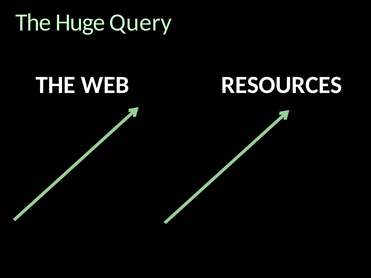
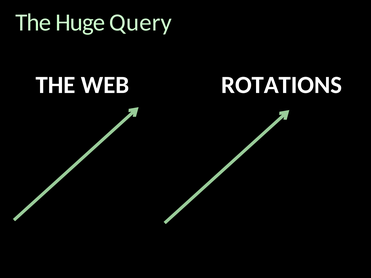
RESOURCES: RESOURCES -> ROTATIONS
